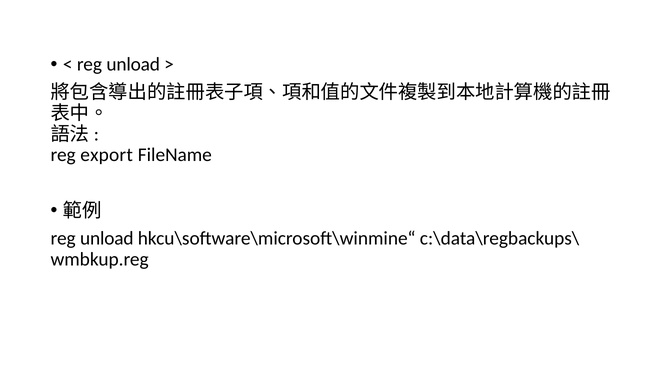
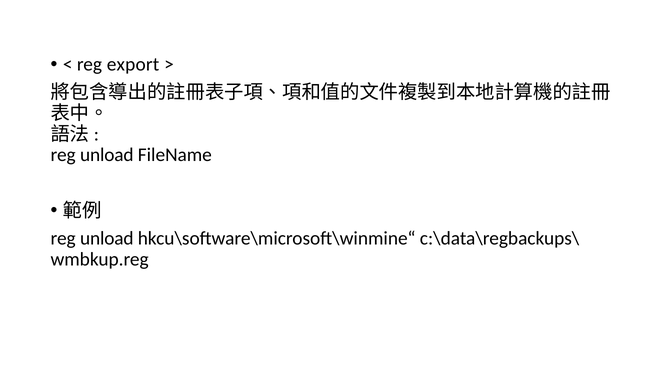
unload at (133, 65): unload -> export
export at (107, 155): export -> unload
